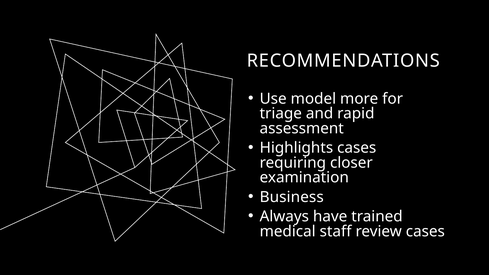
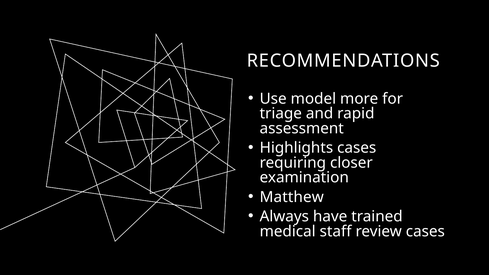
Business: Business -> Matthew
